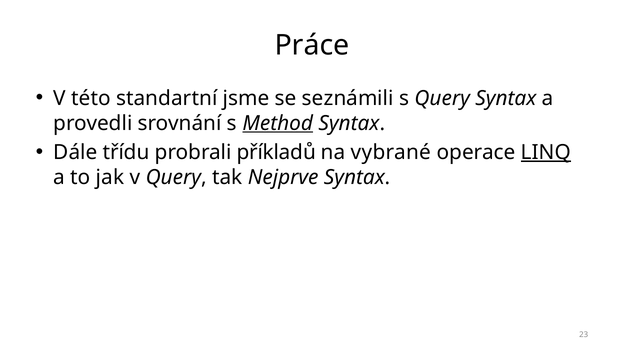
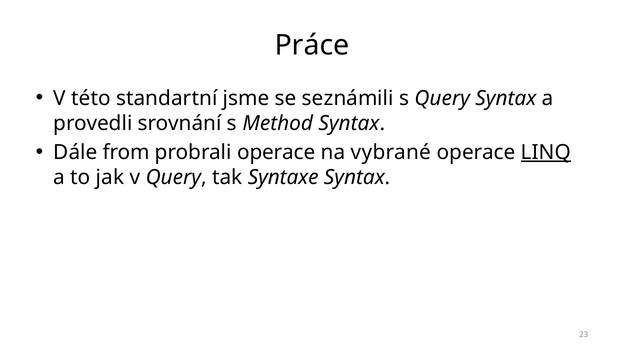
Method underline: present -> none
třídu: třídu -> from
probrali příkladů: příkladů -> operace
Nejprve: Nejprve -> Syntaxe
